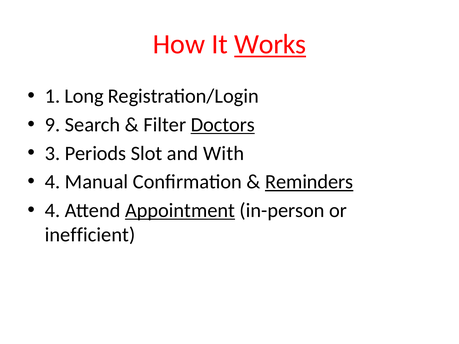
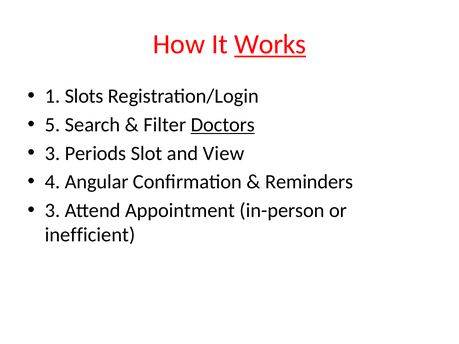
Long: Long -> Slots
9: 9 -> 5
With: With -> View
Manual: Manual -> Angular
Reminders underline: present -> none
4 at (52, 211): 4 -> 3
Appointment underline: present -> none
